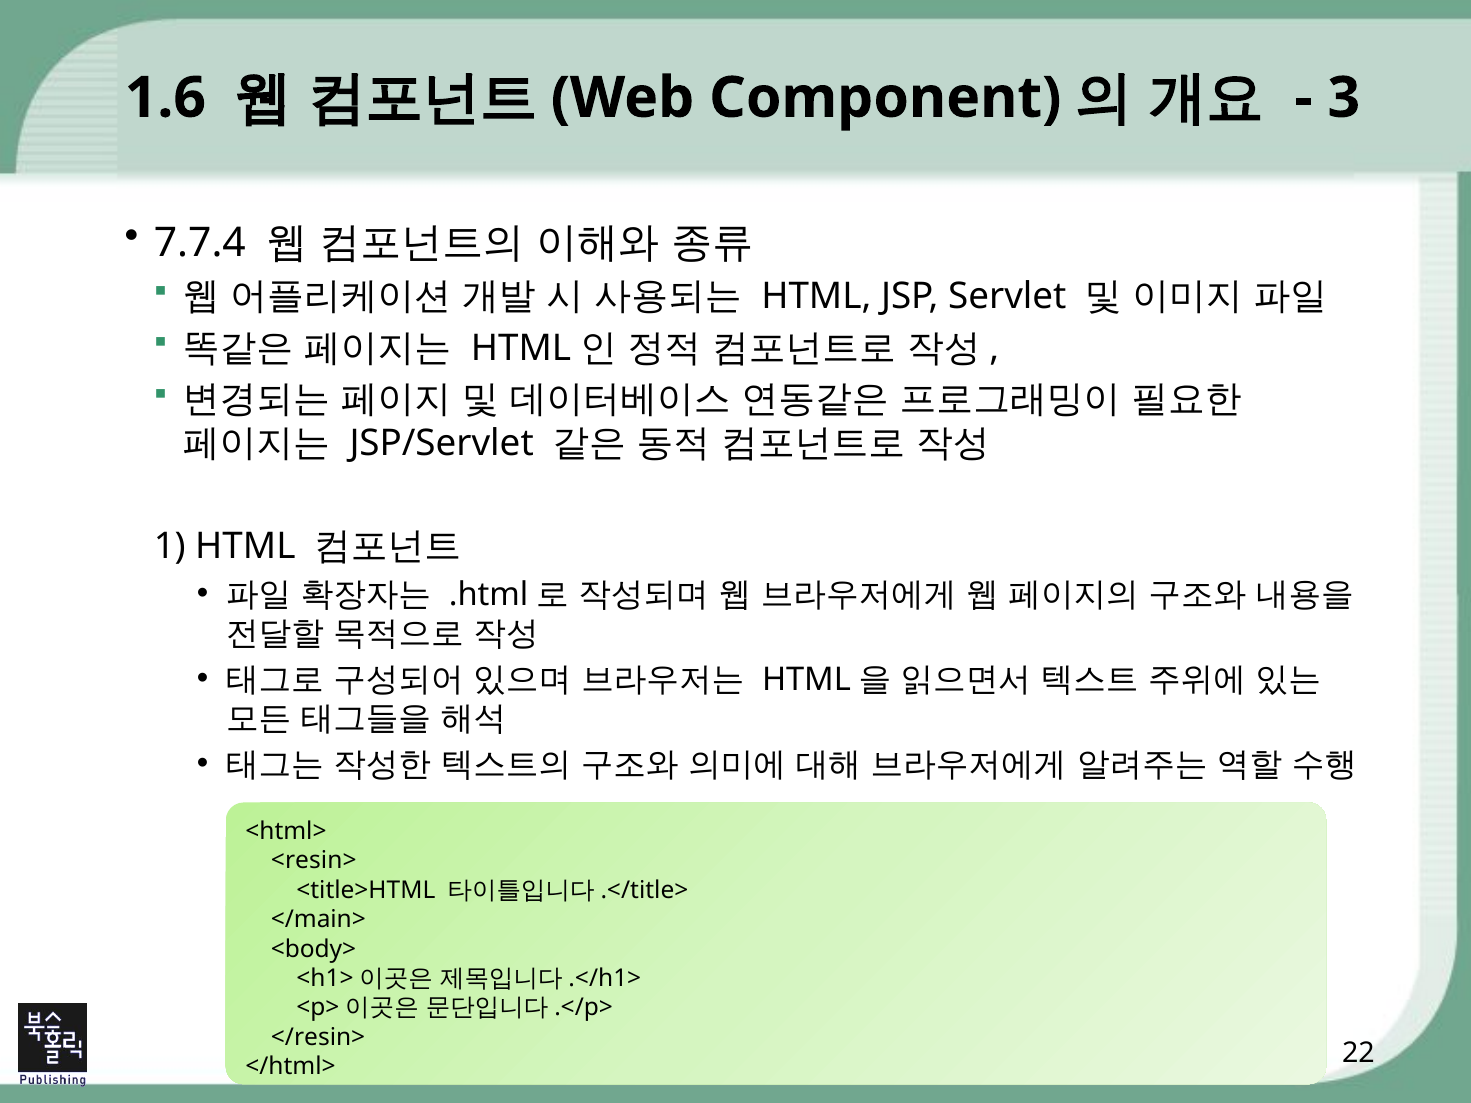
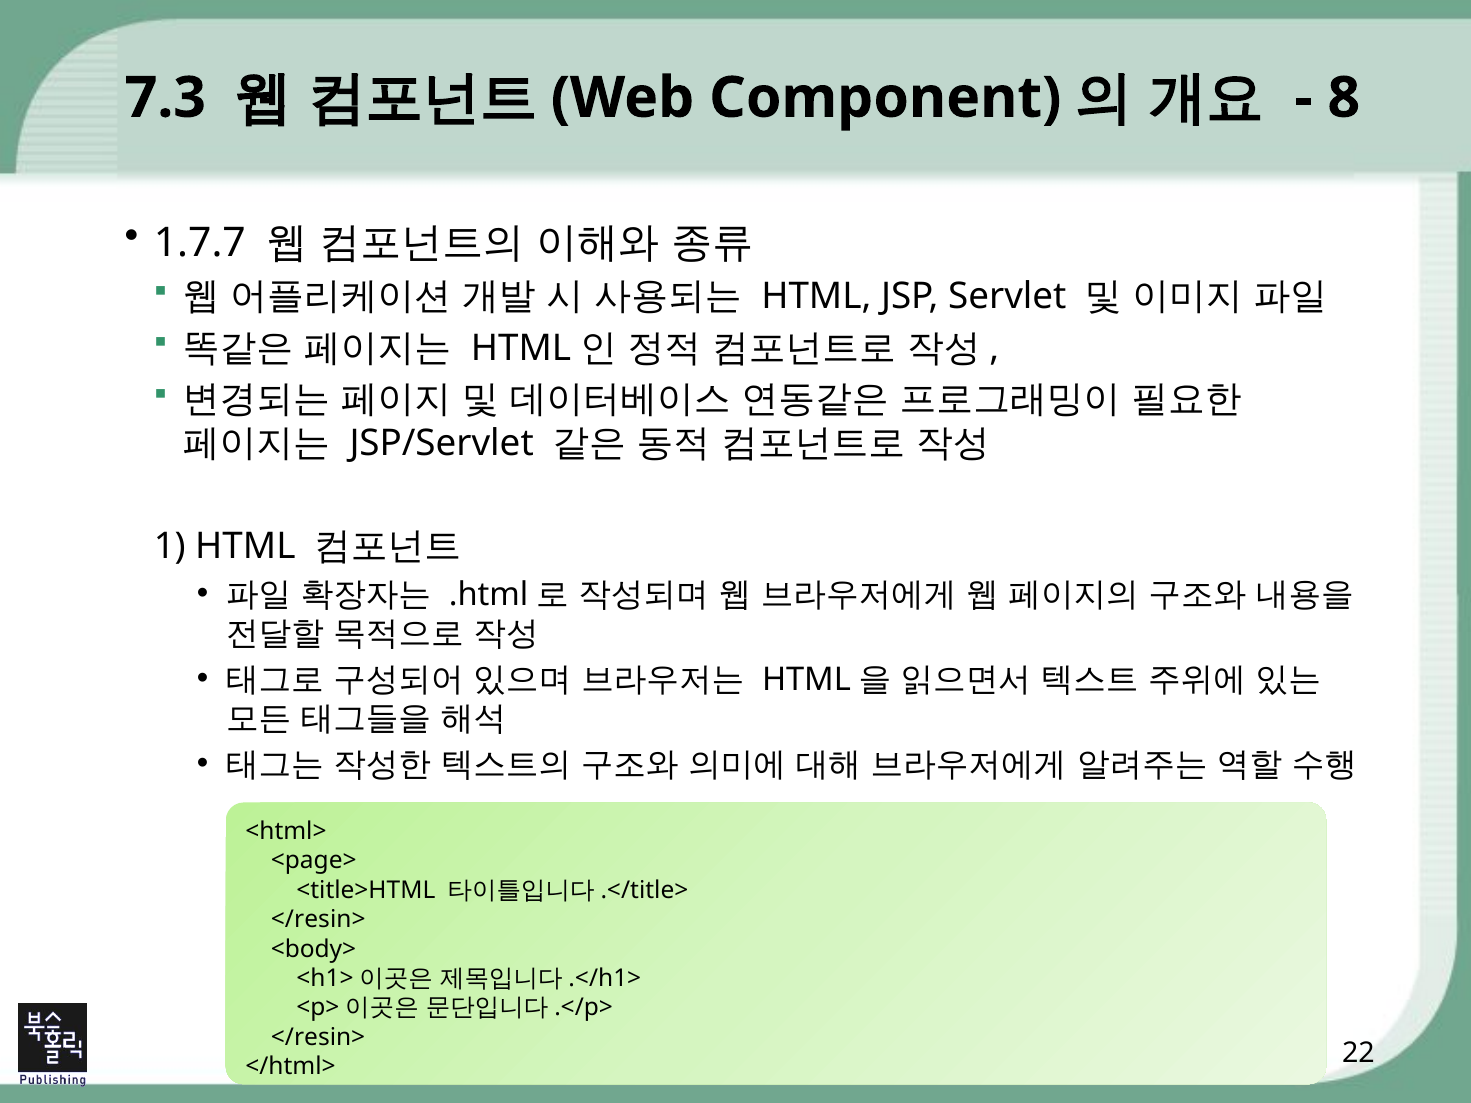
1.6: 1.6 -> 7.3
3: 3 -> 8
7.7.4: 7.7.4 -> 1.7.7
<resin>: <resin> -> <page>
</main> at (318, 920): </main> -> </resin>
